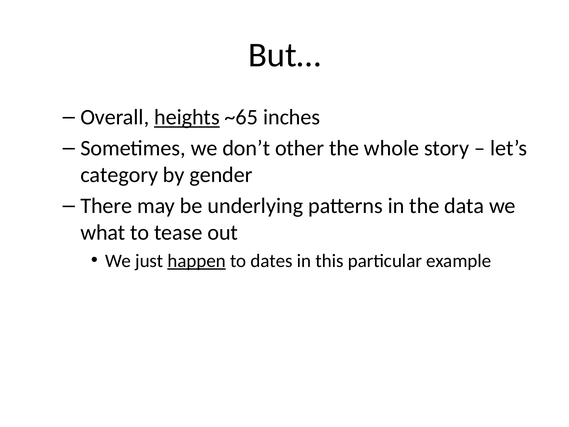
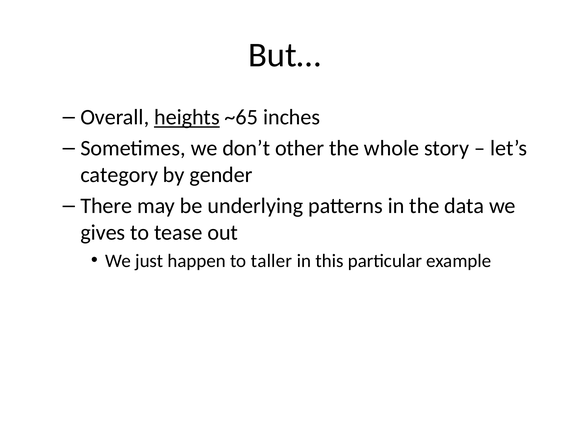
what: what -> gives
happen underline: present -> none
dates: dates -> taller
